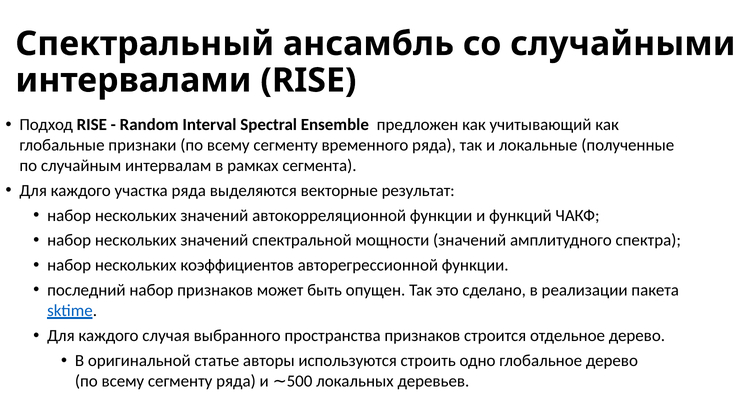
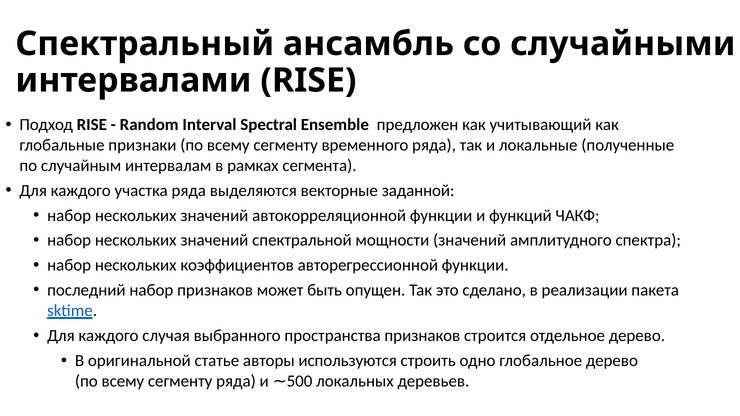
результат: результат -> заданной
